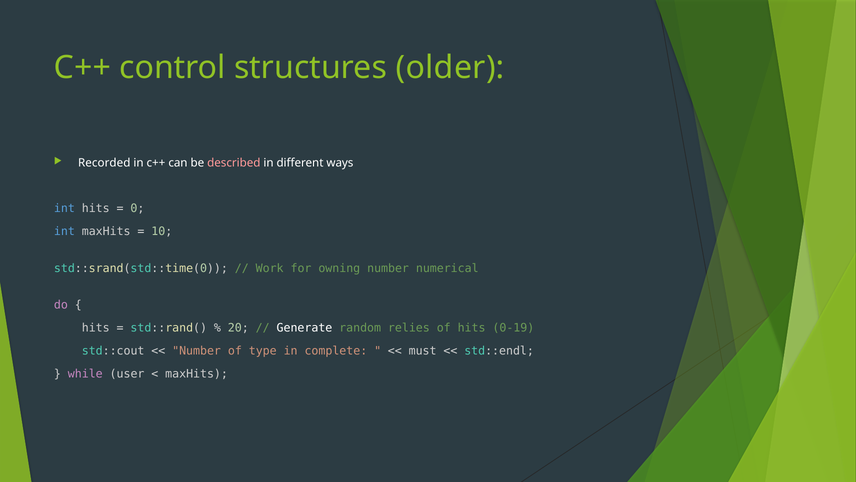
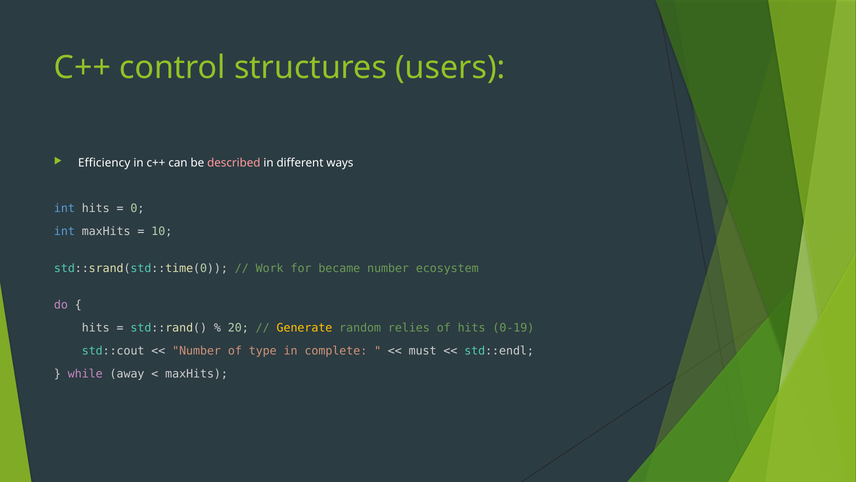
older: older -> users
Recorded: Recorded -> Efficiency
owning: owning -> became
numerical: numerical -> ecosystem
Generate colour: white -> yellow
user: user -> away
